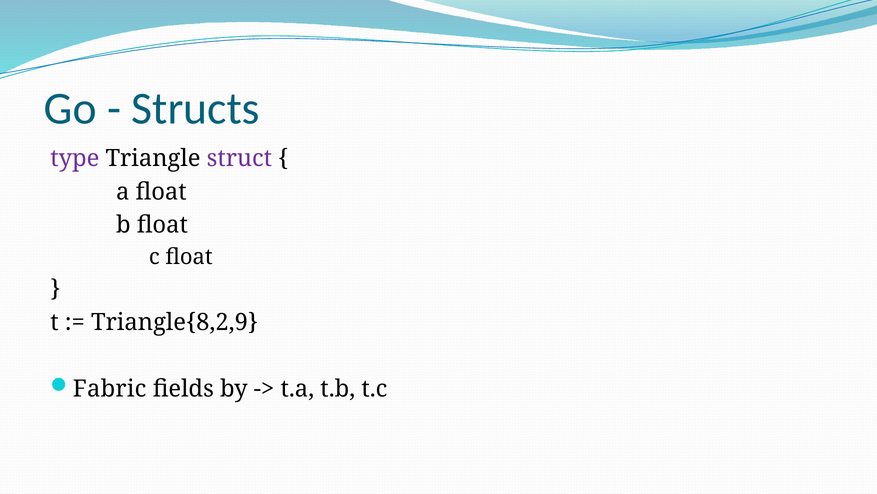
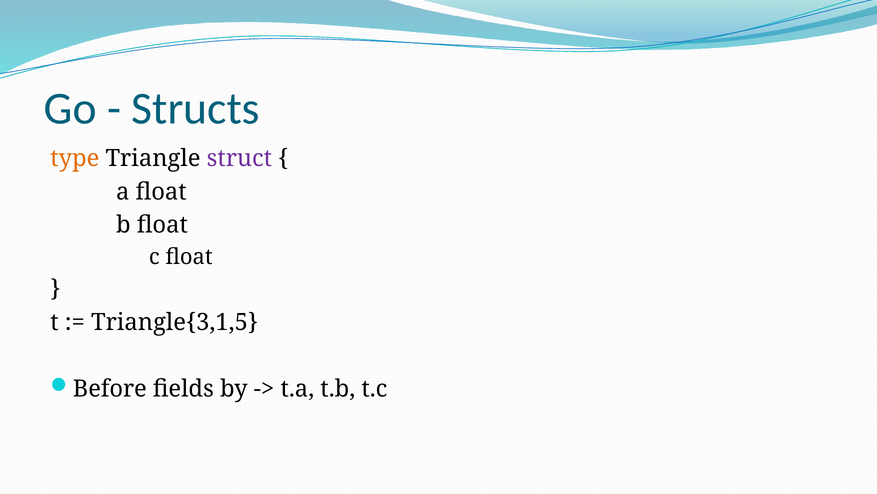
type colour: purple -> orange
Triangle{8,2,9: Triangle{8,2,9 -> Triangle{3,1,5
Fabric: Fabric -> Before
